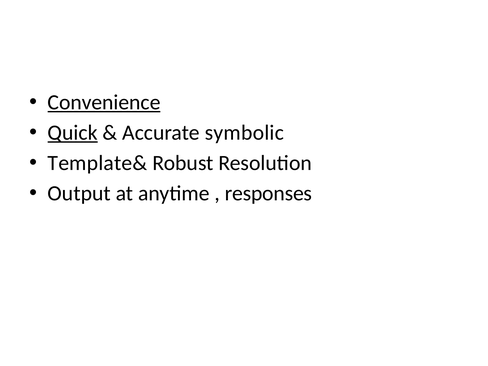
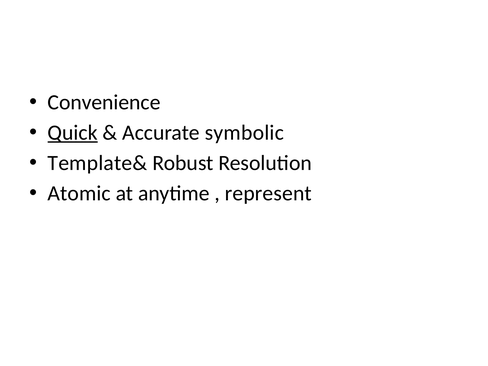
Convenience underline: present -> none
Output: Output -> Atomic
responses: responses -> represent
